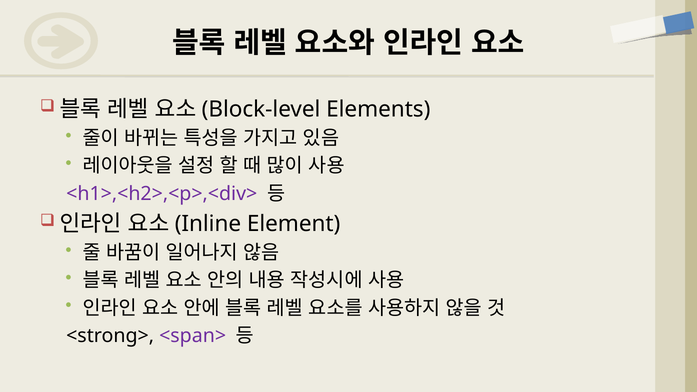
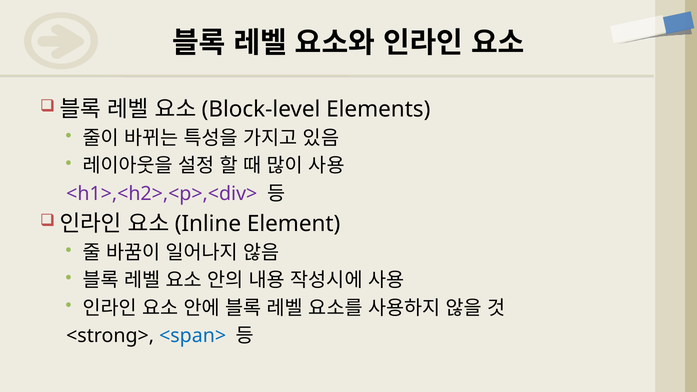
<span> colour: purple -> blue
